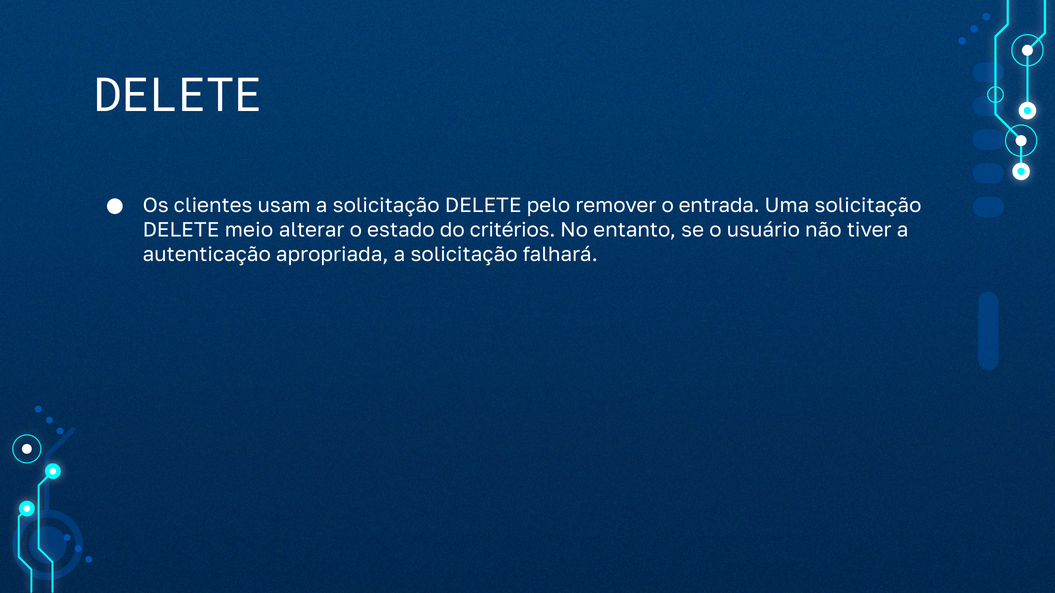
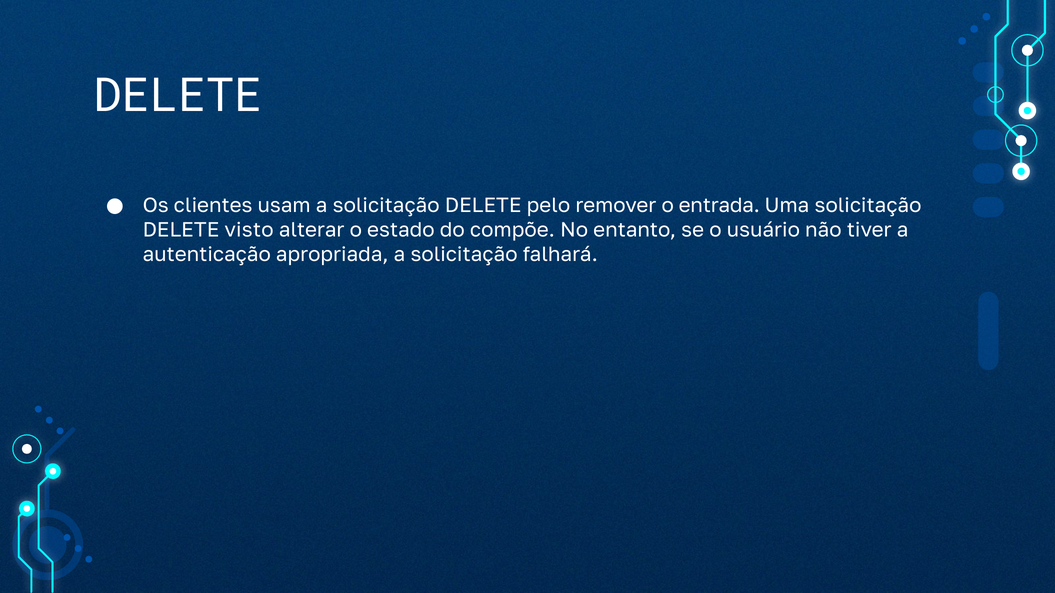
meio: meio -> visto
critérios: critérios -> compõe
